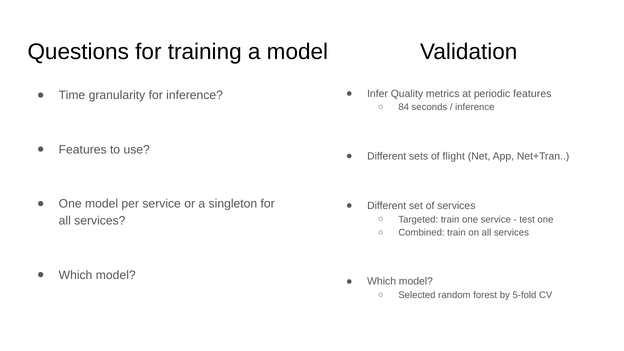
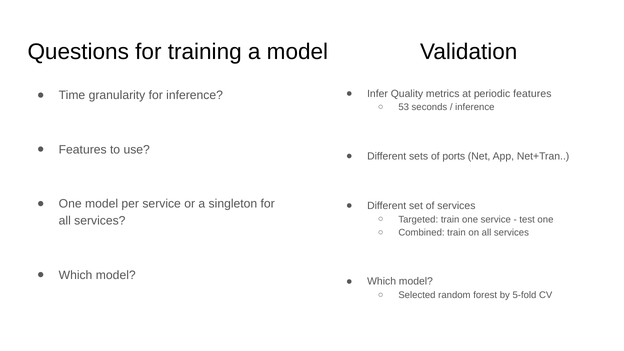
84: 84 -> 53
flight: flight -> ports
